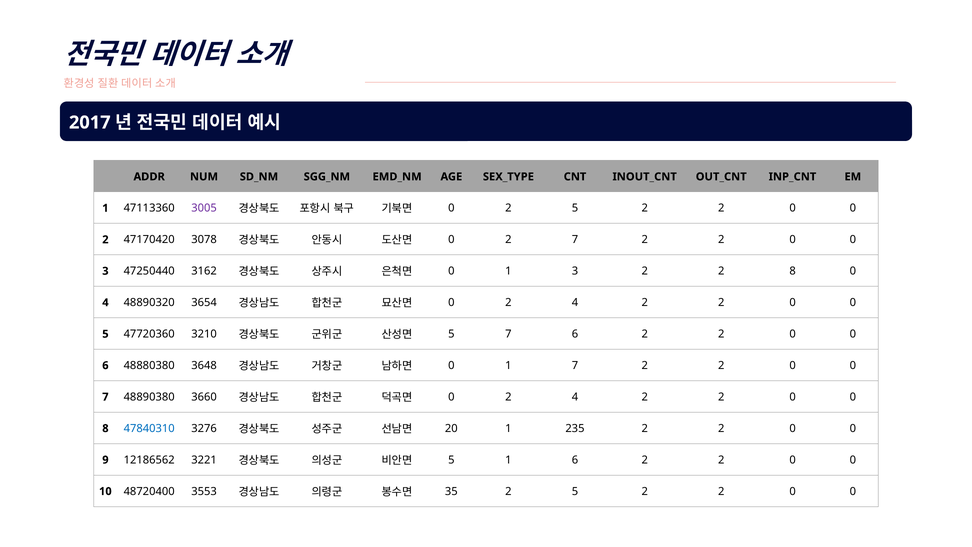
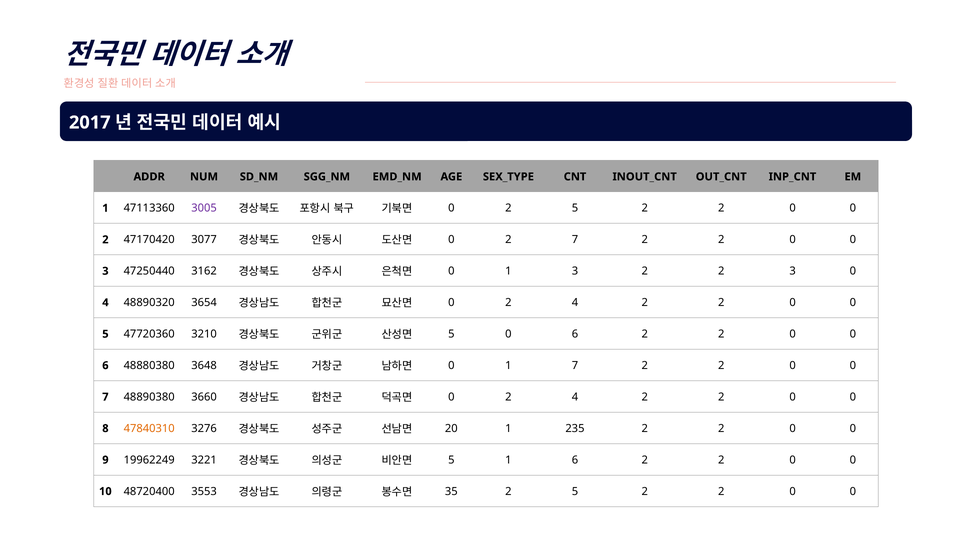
3078: 3078 -> 3077
2 8: 8 -> 3
5 7: 7 -> 0
47840310 colour: blue -> orange
12186562: 12186562 -> 19962249
